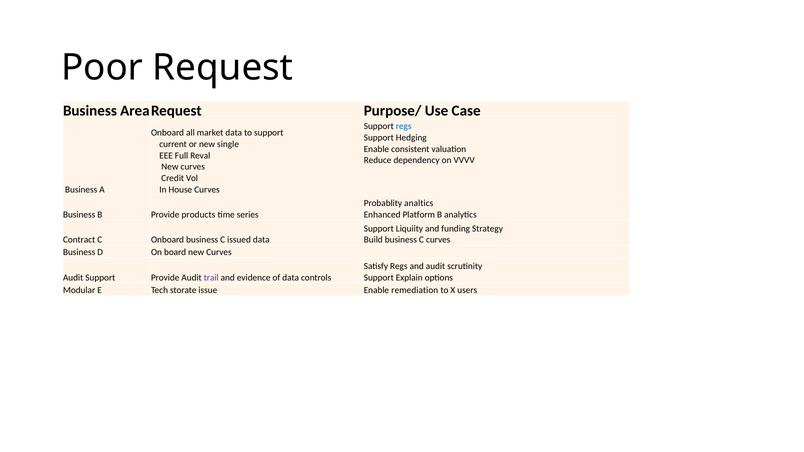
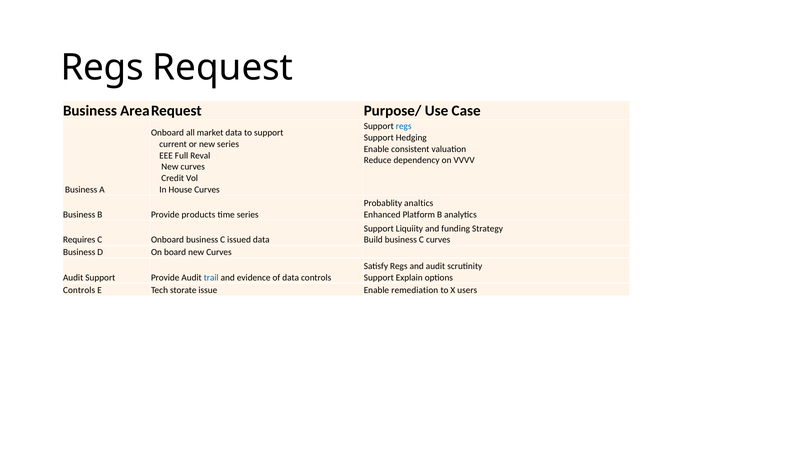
Poor at (102, 68): Poor -> Regs
new single: single -> series
Contract: Contract -> Requires
trail colour: purple -> blue
Modular at (79, 290): Modular -> Controls
